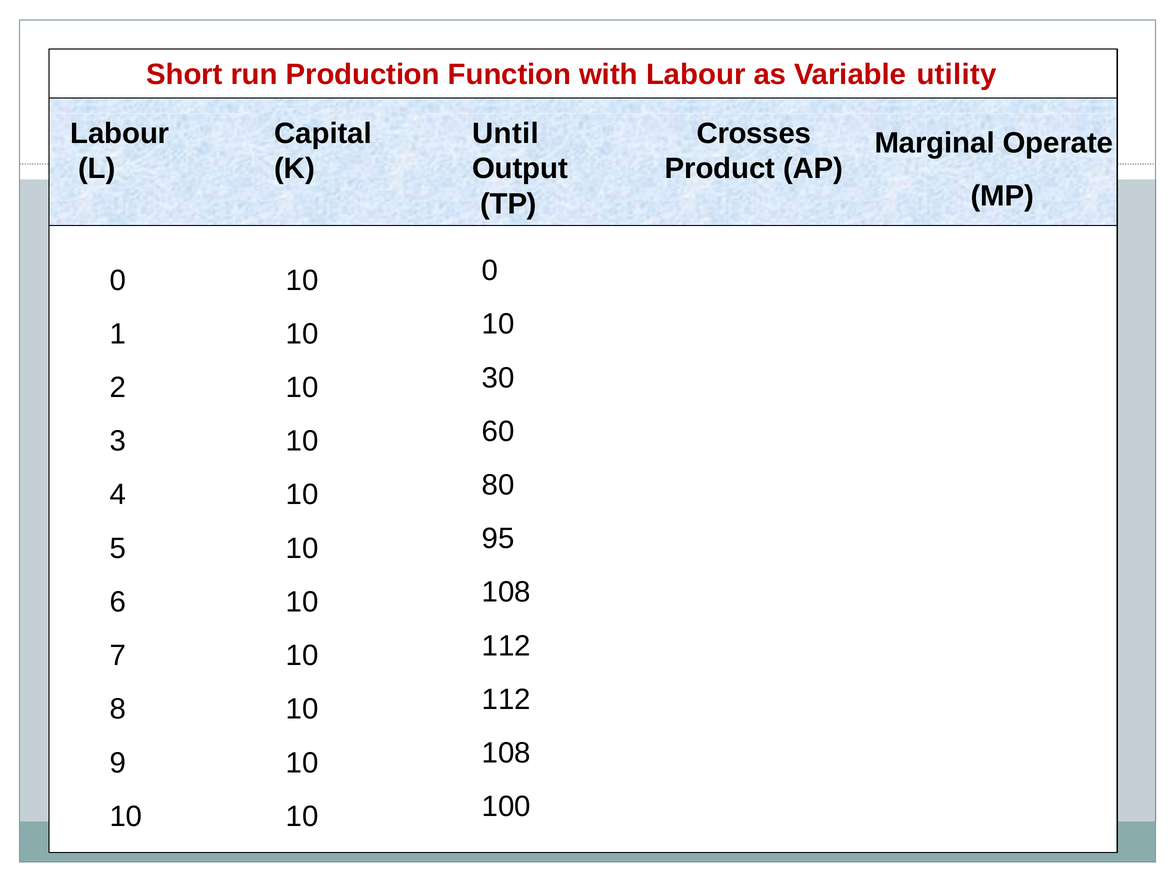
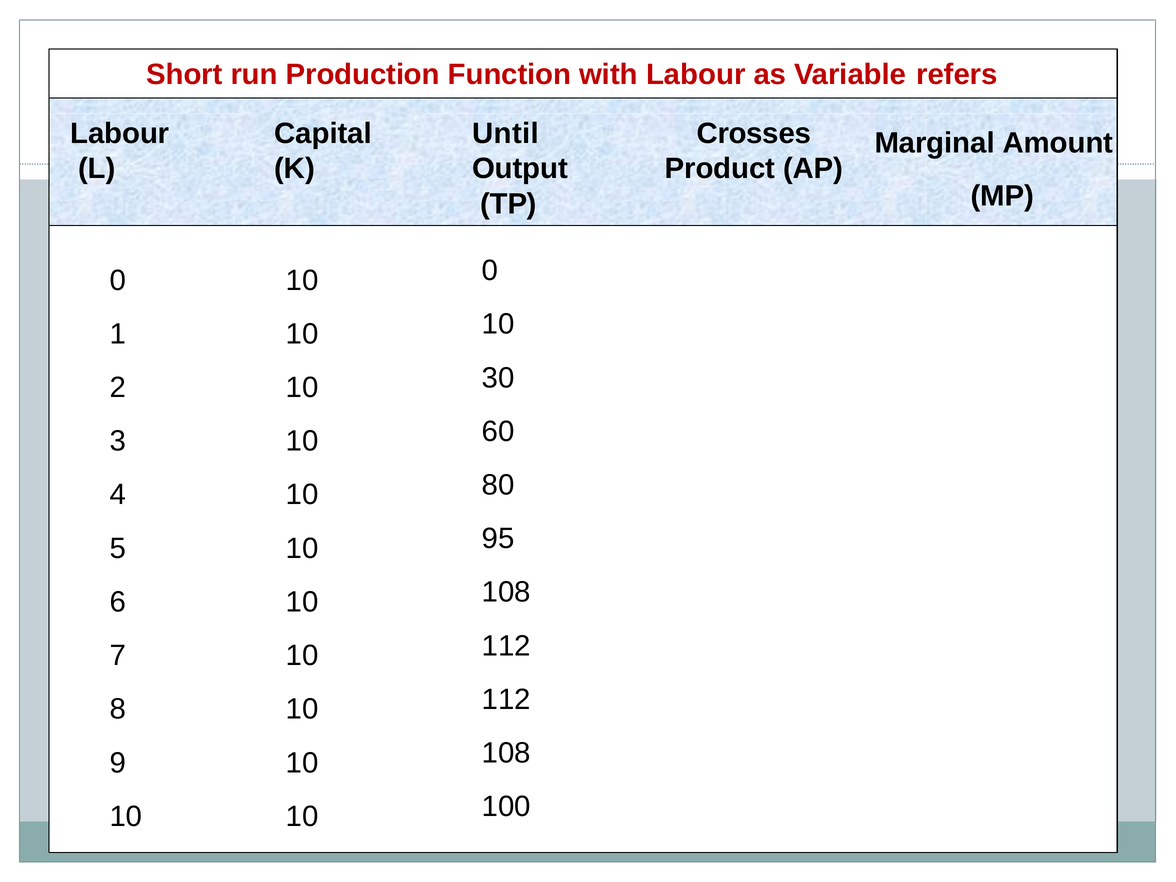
utility: utility -> refers
Operate: Operate -> Amount
